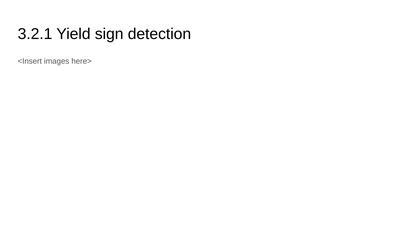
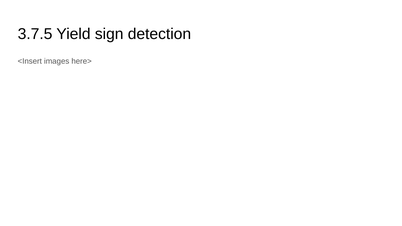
3.2.1: 3.2.1 -> 3.7.5
